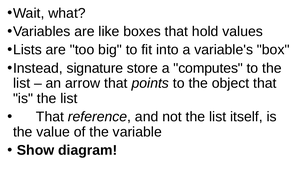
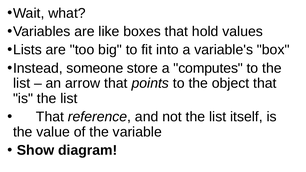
signature: signature -> someone
